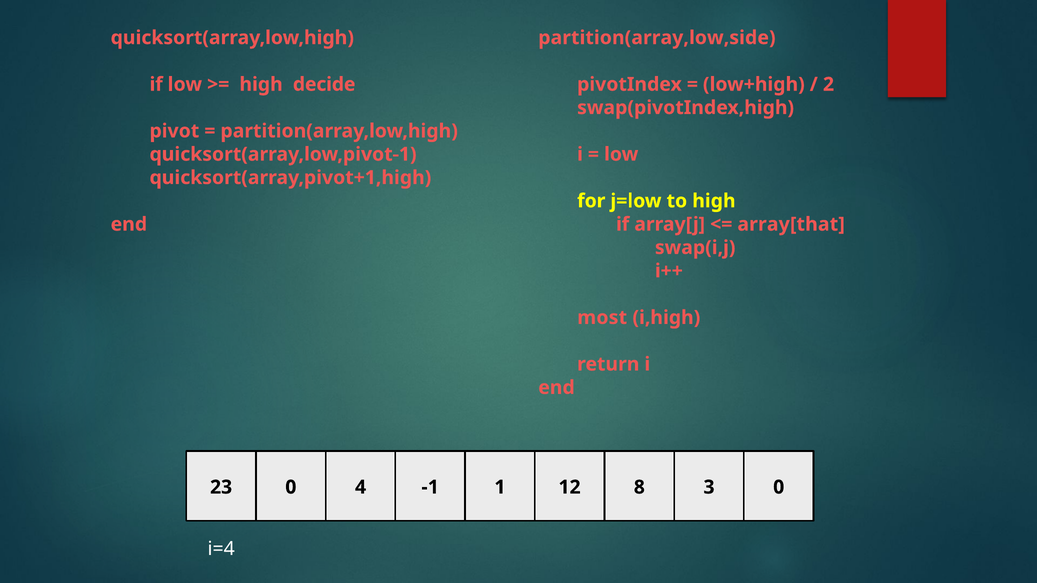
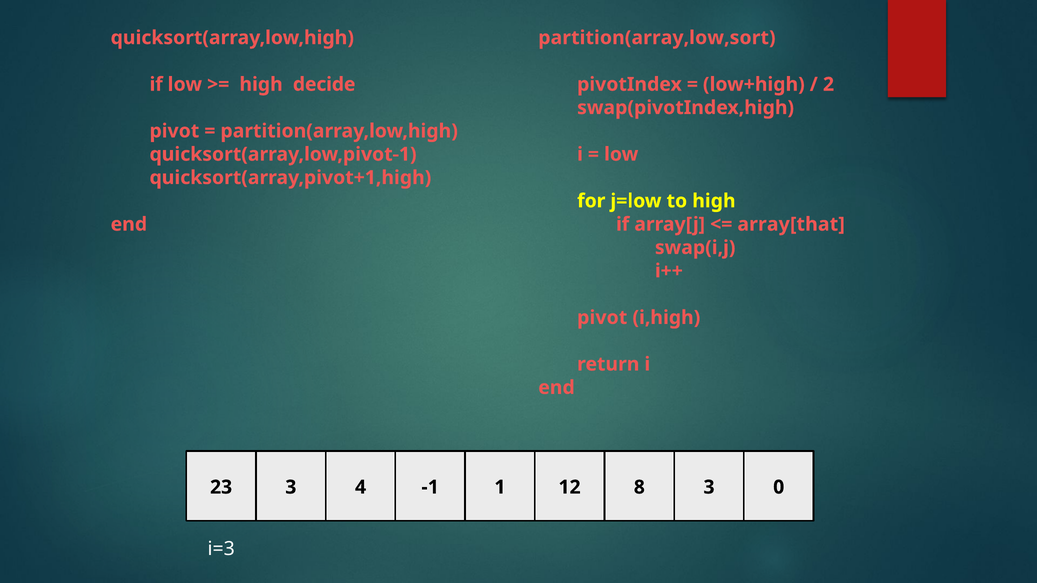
partition(array,low,side: partition(array,low,side -> partition(array,low,sort
most at (602, 318): most -> pivot
23 0: 0 -> 3
i=4: i=4 -> i=3
